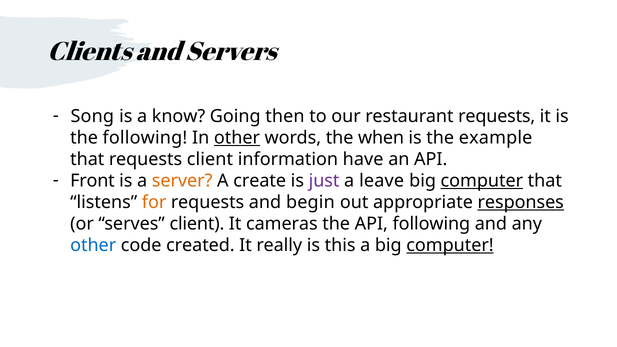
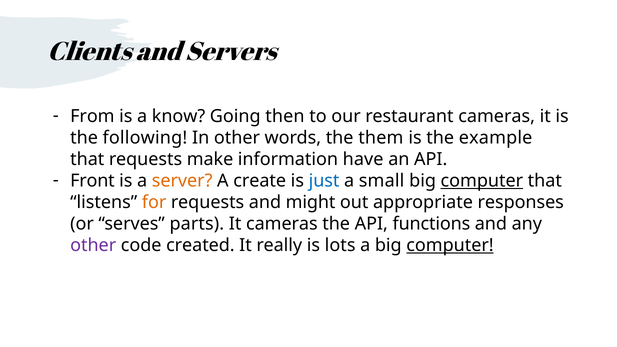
Song: Song -> From
restaurant requests: requests -> cameras
other at (237, 138) underline: present -> none
when: when -> them
requests client: client -> make
just colour: purple -> blue
leave: leave -> small
begin: begin -> might
responses underline: present -> none
serves client: client -> parts
API following: following -> functions
other at (93, 245) colour: blue -> purple
this: this -> lots
